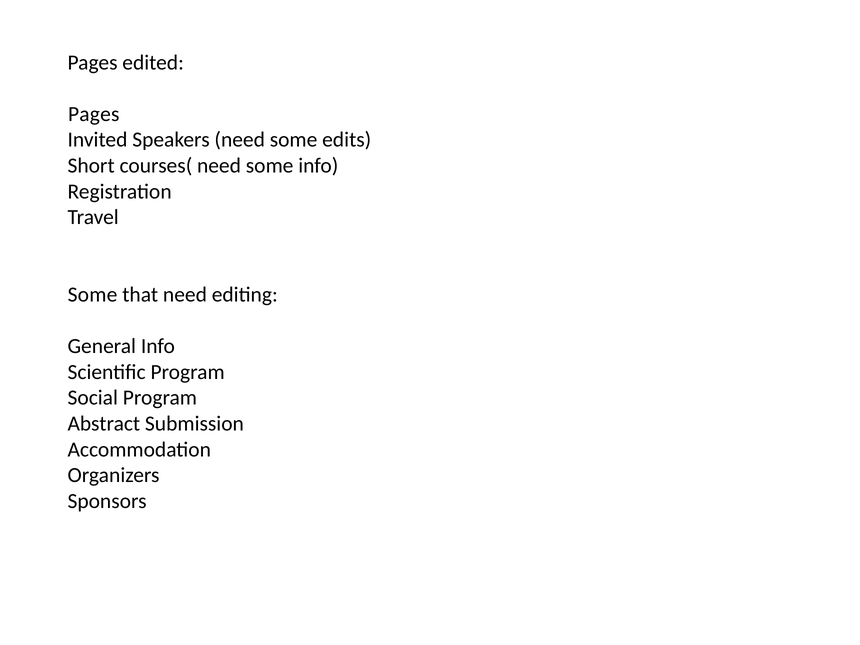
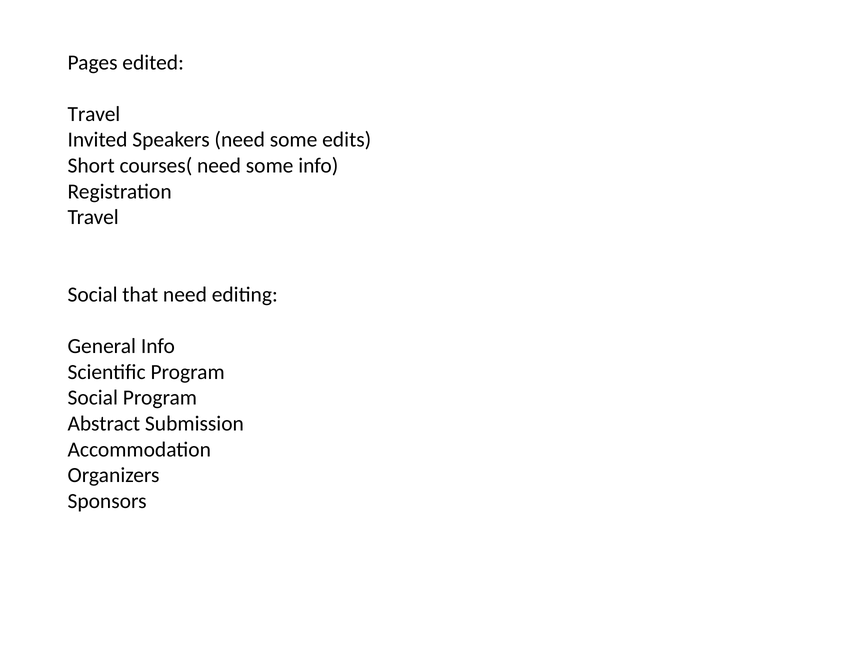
Pages at (94, 114): Pages -> Travel
Some at (92, 295): Some -> Social
